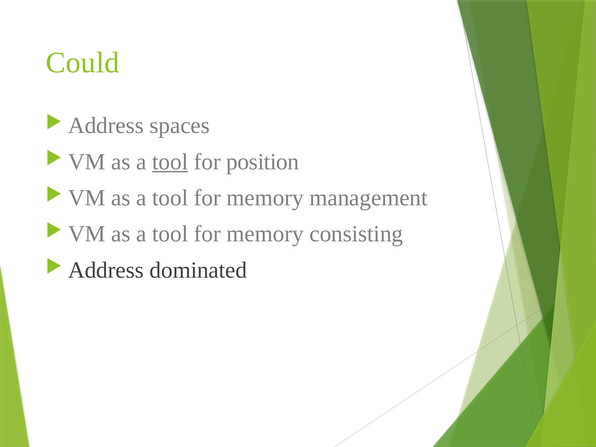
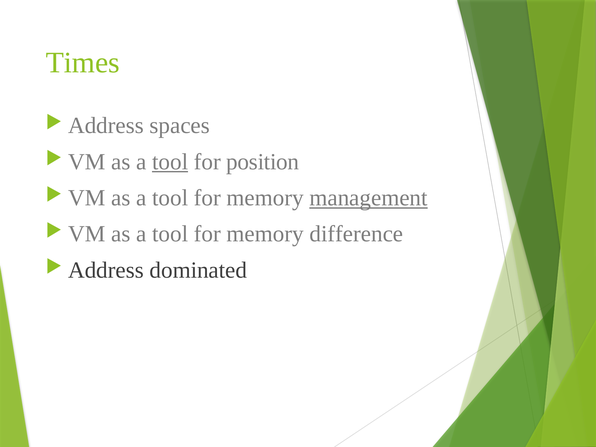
Could: Could -> Times
management underline: none -> present
consisting: consisting -> difference
